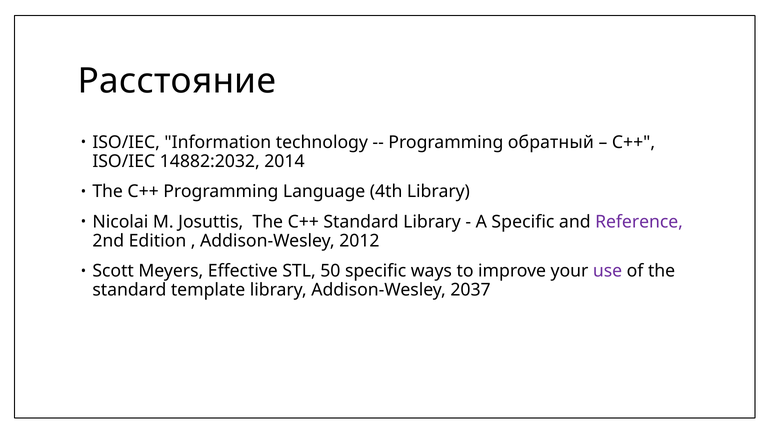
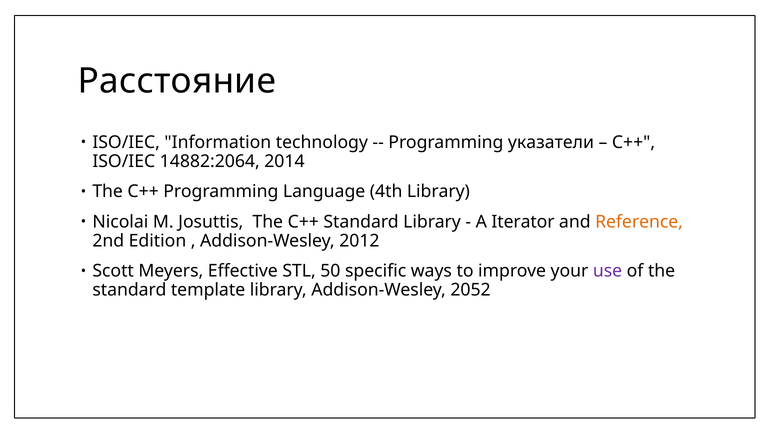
обратный: обратный -> указатели
14882:2032: 14882:2032 -> 14882:2064
A Specific: Specific -> Iterator
Reference colour: purple -> orange
2037: 2037 -> 2052
